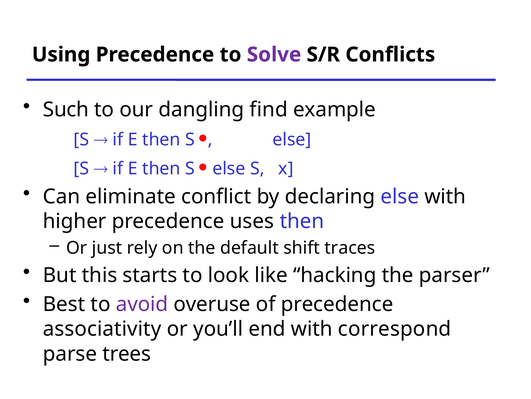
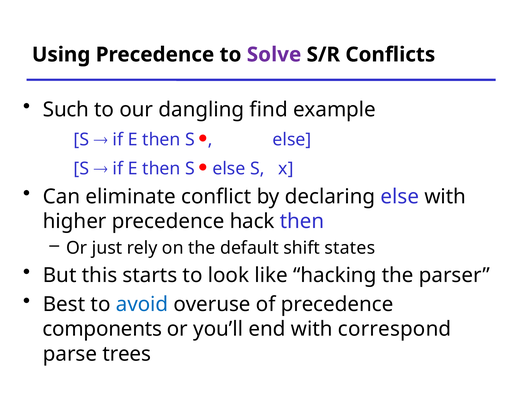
uses: uses -> hack
traces: traces -> states
avoid colour: purple -> blue
associativity: associativity -> components
